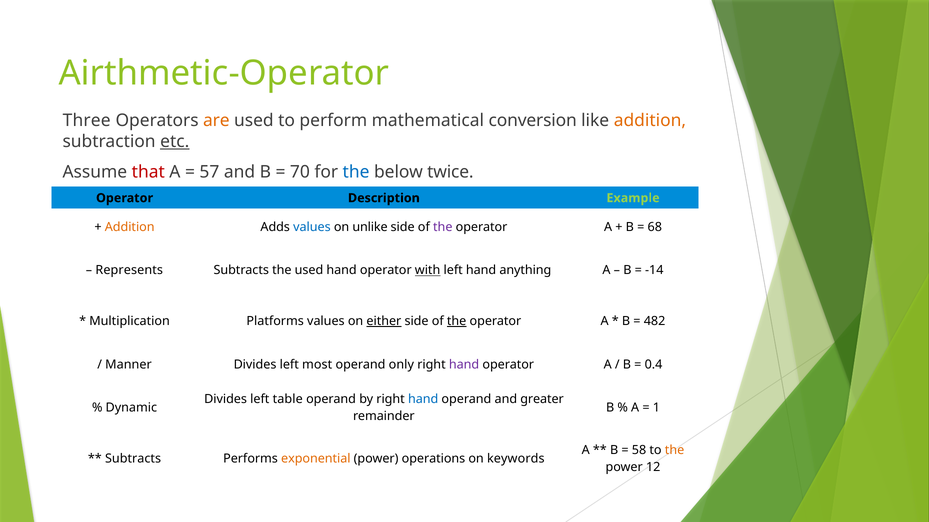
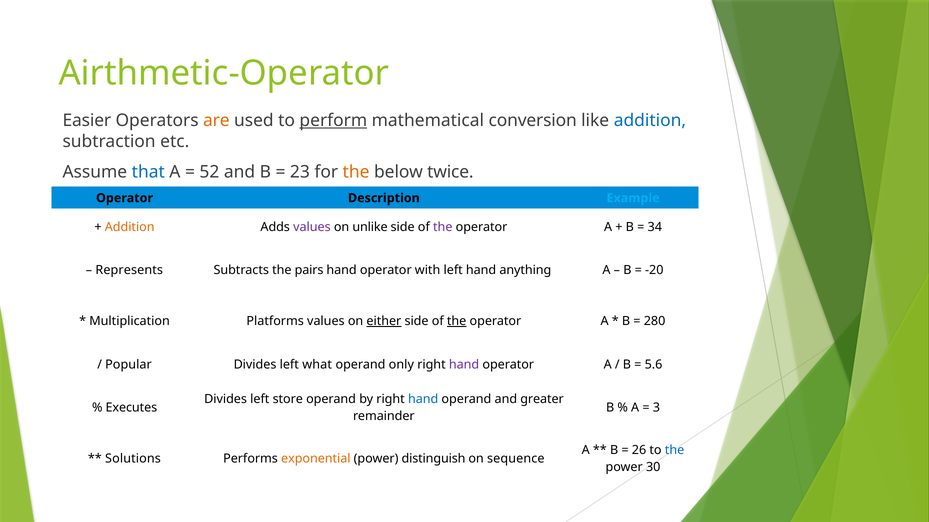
Three: Three -> Easier
perform underline: none -> present
addition at (650, 121) colour: orange -> blue
etc underline: present -> none
that colour: red -> blue
57: 57 -> 52
70: 70 -> 23
the at (356, 172) colour: blue -> orange
Example colour: light green -> light blue
values at (312, 227) colour: blue -> purple
68: 68 -> 34
the used: used -> pairs
with underline: present -> none
-14: -14 -> -20
482: 482 -> 280
Manner: Manner -> Popular
most: most -> what
0.4: 0.4 -> 5.6
table: table -> store
Dynamic: Dynamic -> Executes
1: 1 -> 3
58: 58 -> 26
the at (675, 451) colour: orange -> blue
Subtracts at (133, 459): Subtracts -> Solutions
operations: operations -> distinguish
keywords: keywords -> sequence
12: 12 -> 30
